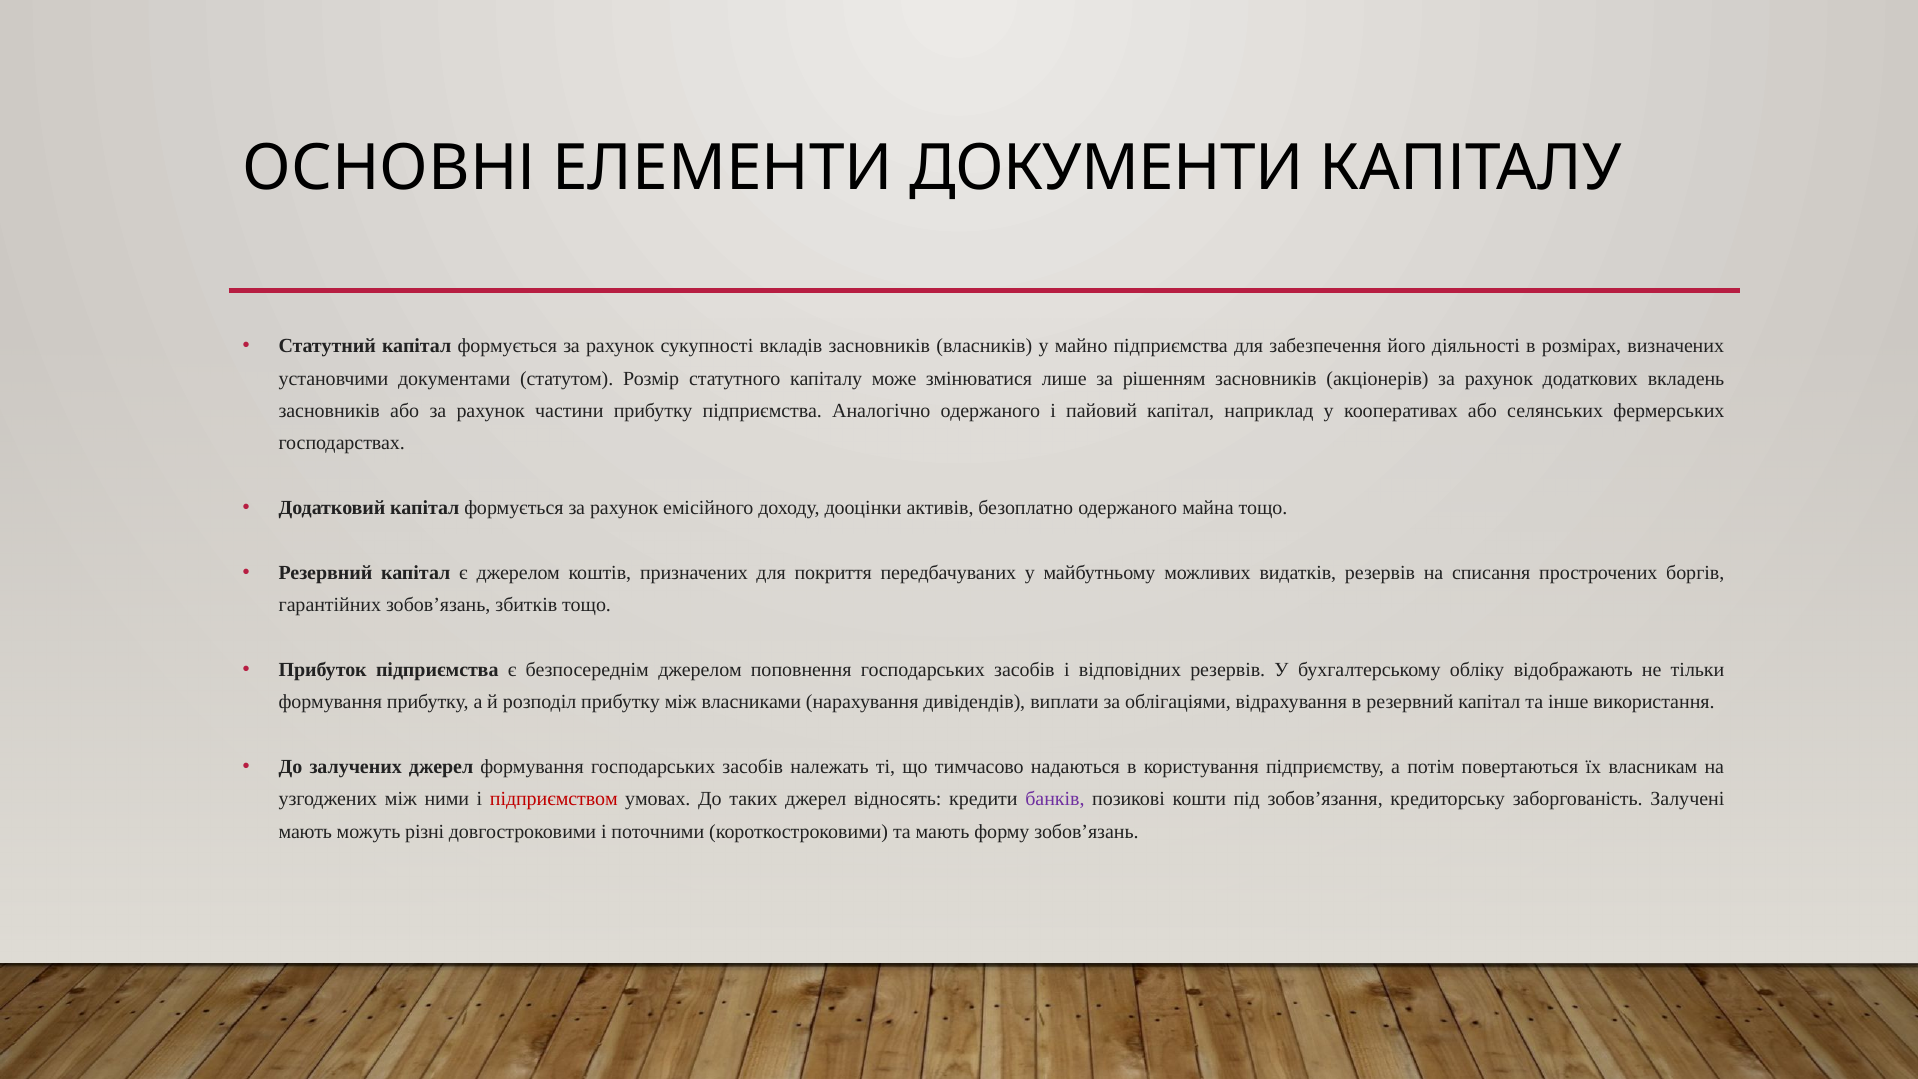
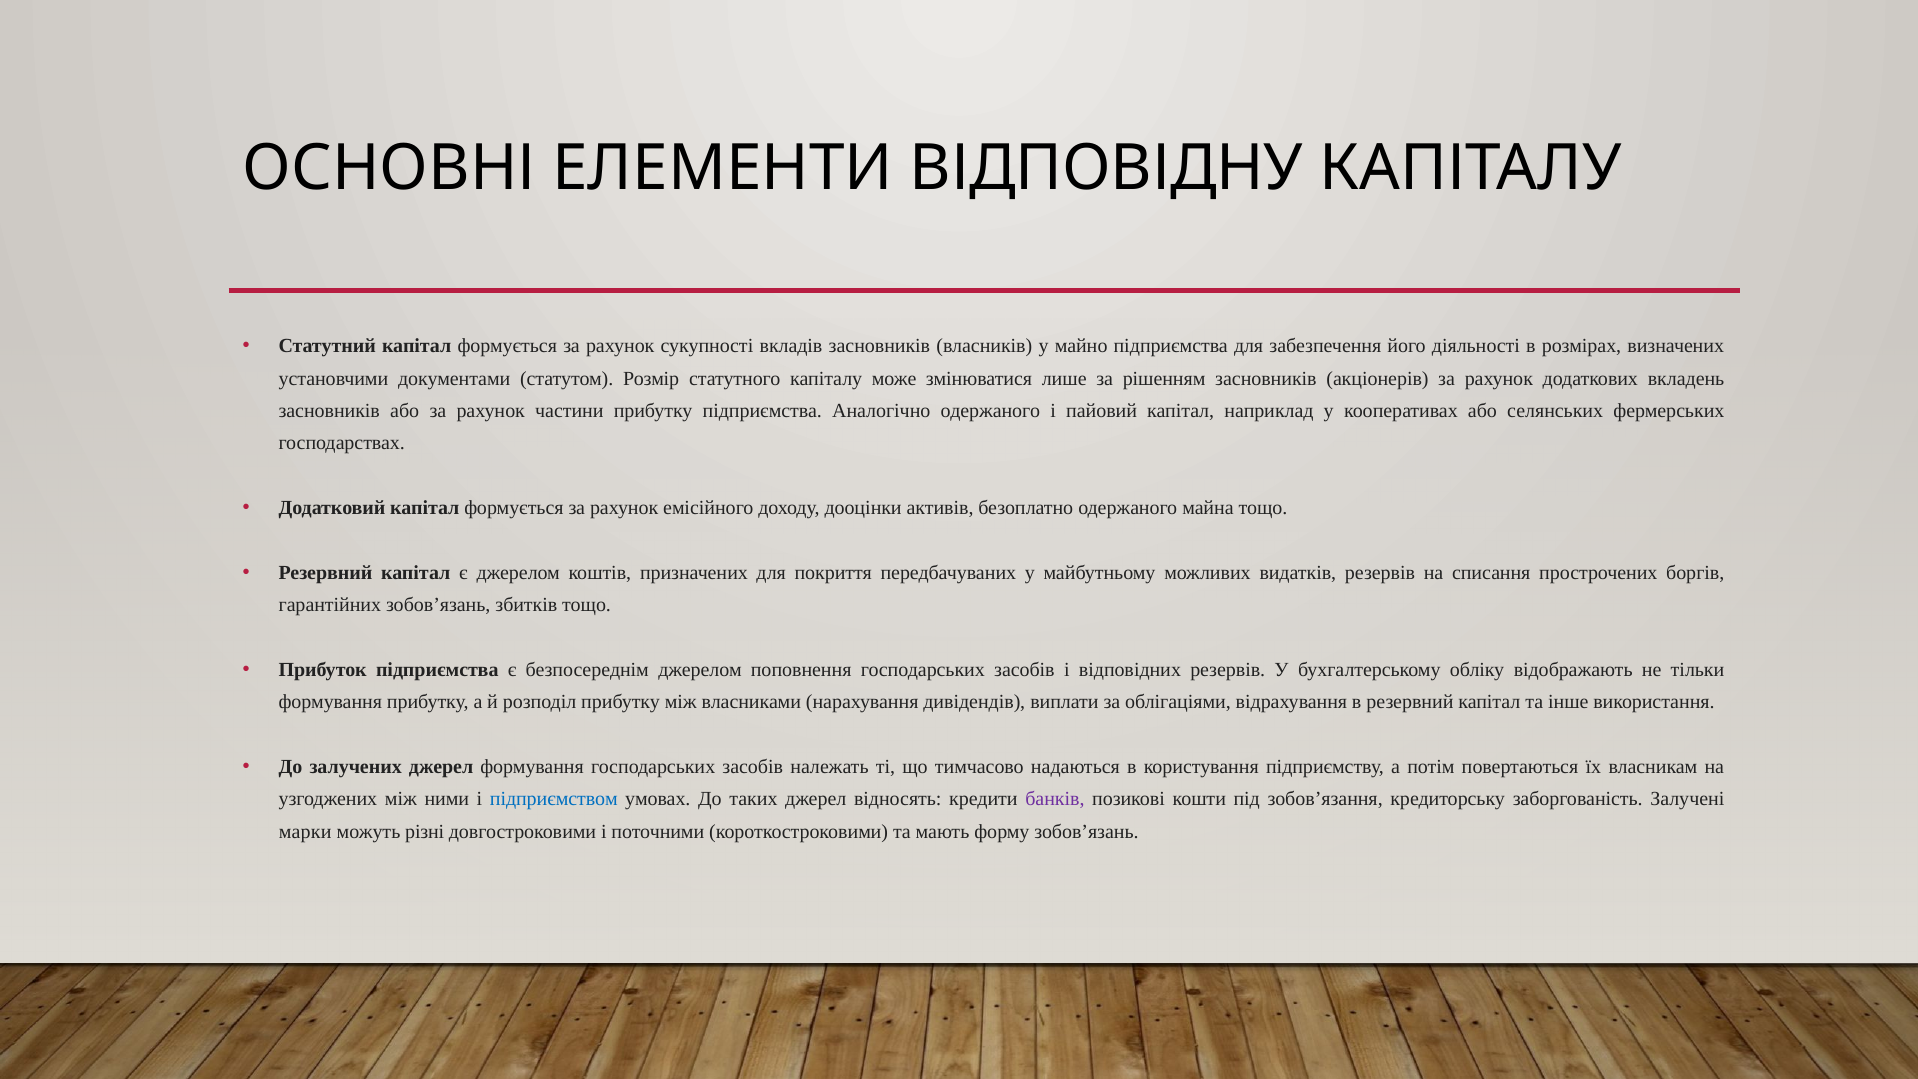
ДОКУМЕНТИ: ДОКУМЕНТИ -> ВІДПОВІДНУ
підприємством colour: red -> blue
мають at (305, 832): мають -> марки
